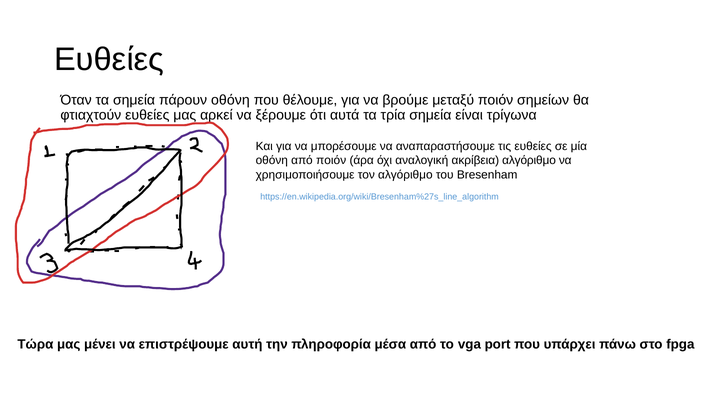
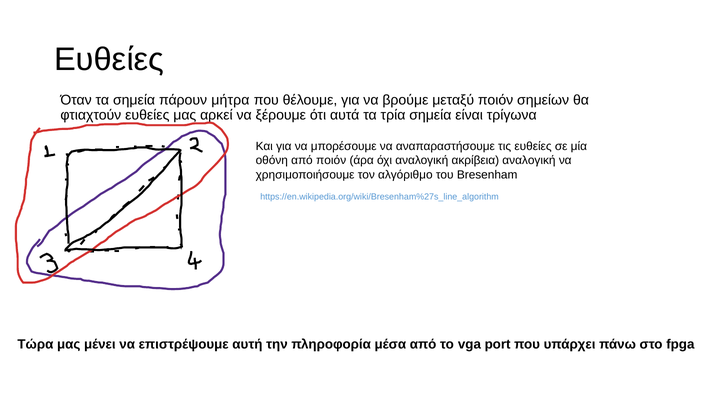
πάρουν οθόνη: οθόνη -> μήτρα
ακρίβεια αλγόριθμο: αλγόριθμο -> αναλογική
